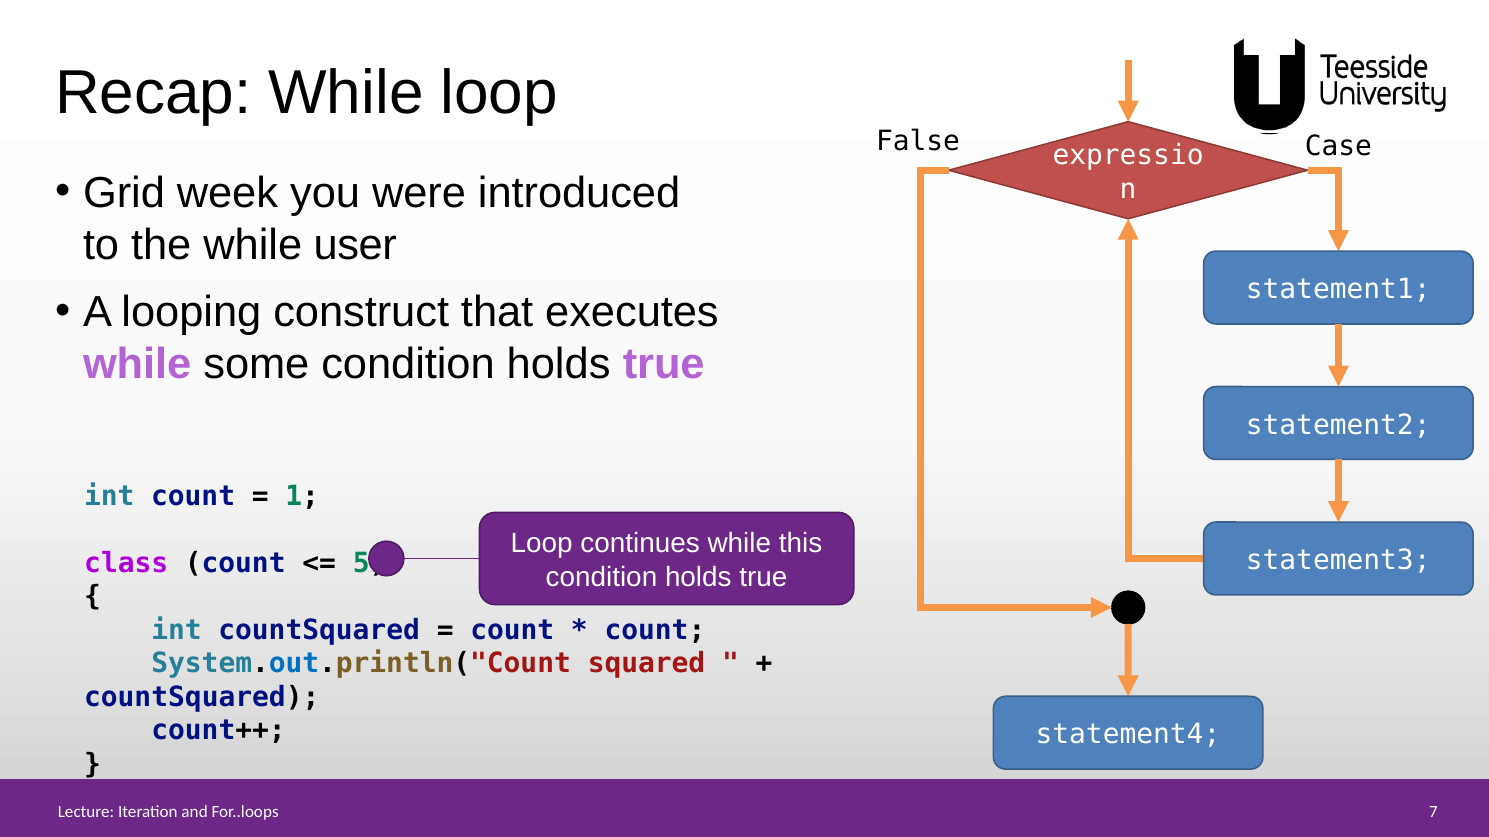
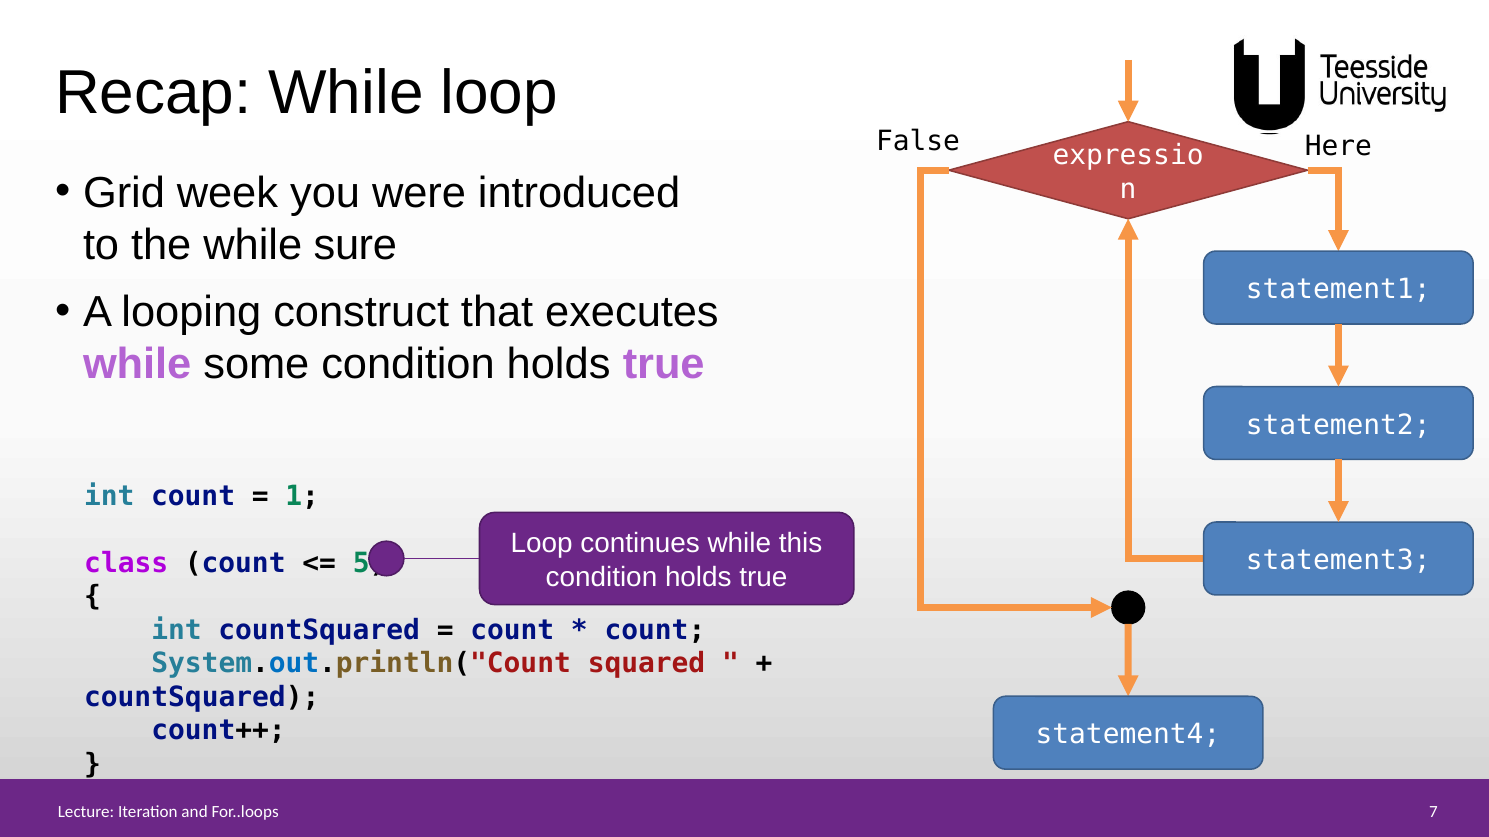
Case: Case -> Here
user: user -> sure
